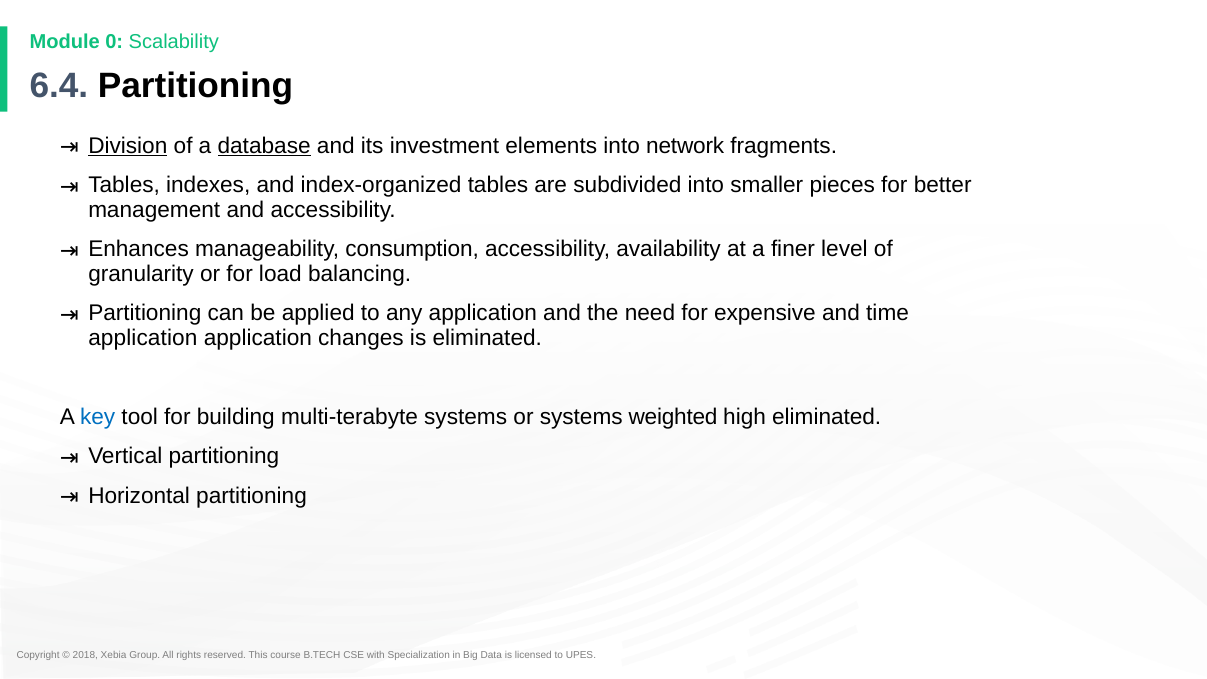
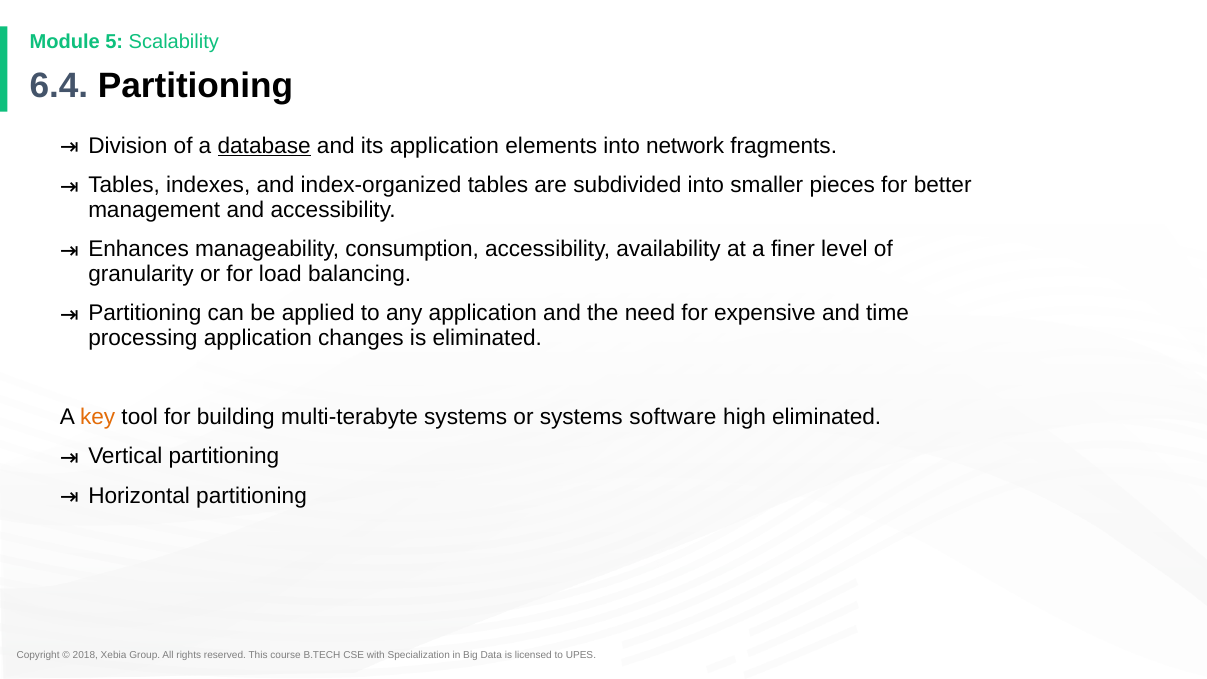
0: 0 -> 5
Division underline: present -> none
its investment: investment -> application
application at (143, 338): application -> processing
key colour: blue -> orange
weighted: weighted -> software
